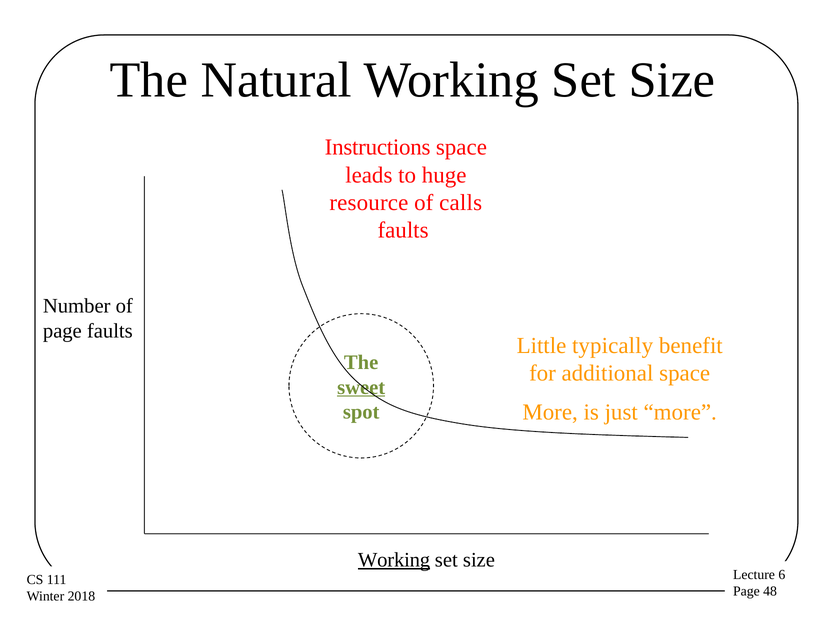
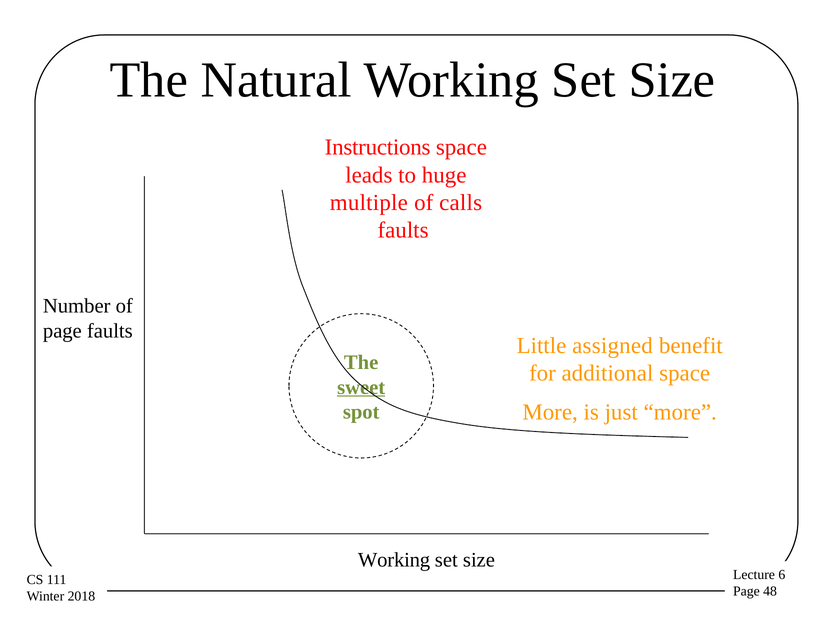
resource: resource -> multiple
typically: typically -> assigned
Working at (394, 560) underline: present -> none
